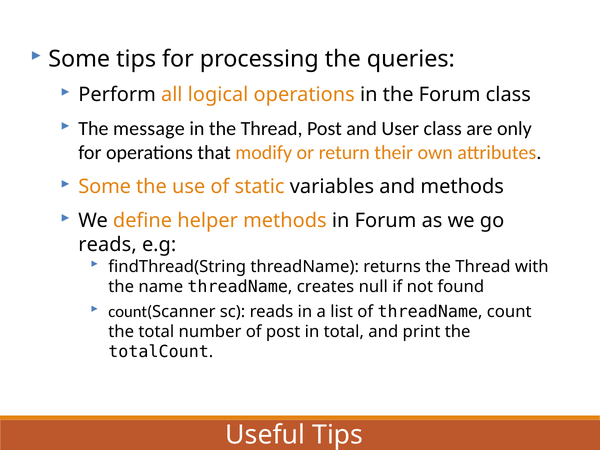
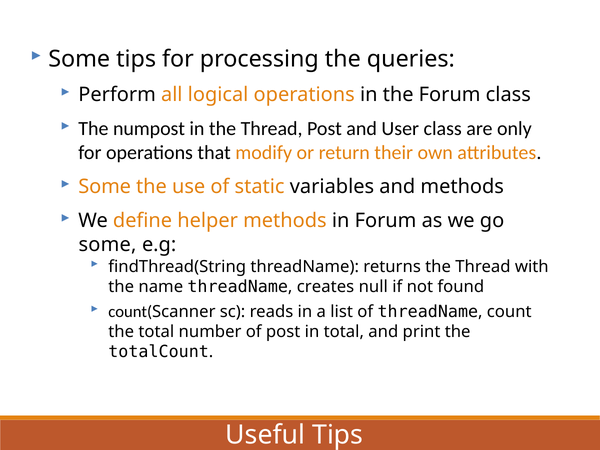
message: message -> numpost
reads at (108, 245): reads -> some
